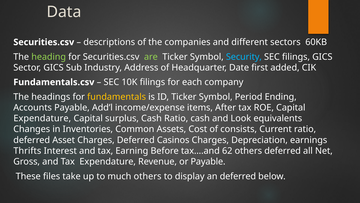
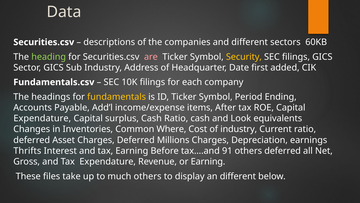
are colour: light green -> pink
Security colour: light blue -> yellow
Assets: Assets -> Where
of consists: consists -> industry
Casinos: Casinos -> Millions
62: 62 -> 91
or Payable: Payable -> Earning
an deferred: deferred -> different
